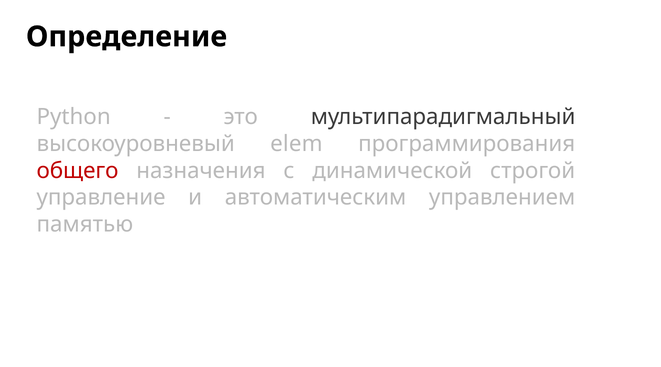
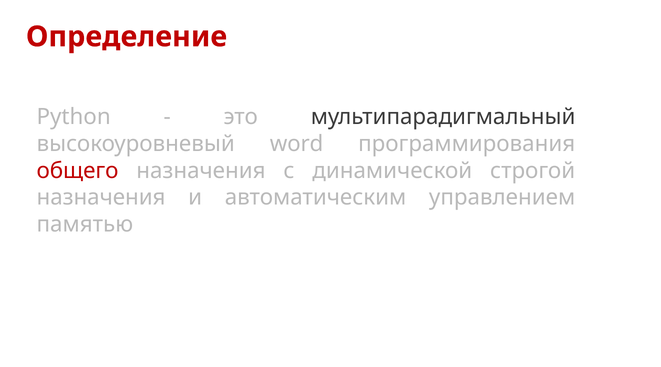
Определение colour: black -> red
elem: elem -> word
управление at (101, 197): управление -> назначения
